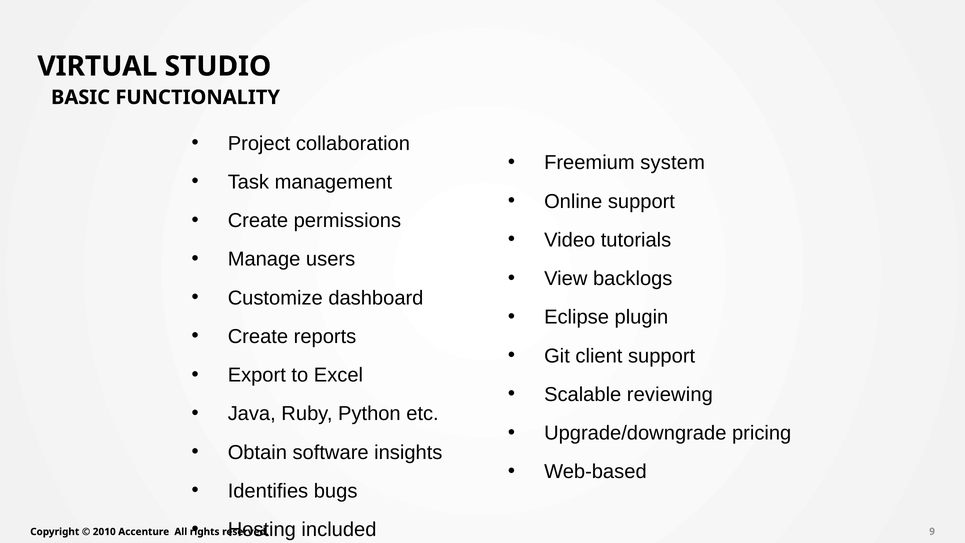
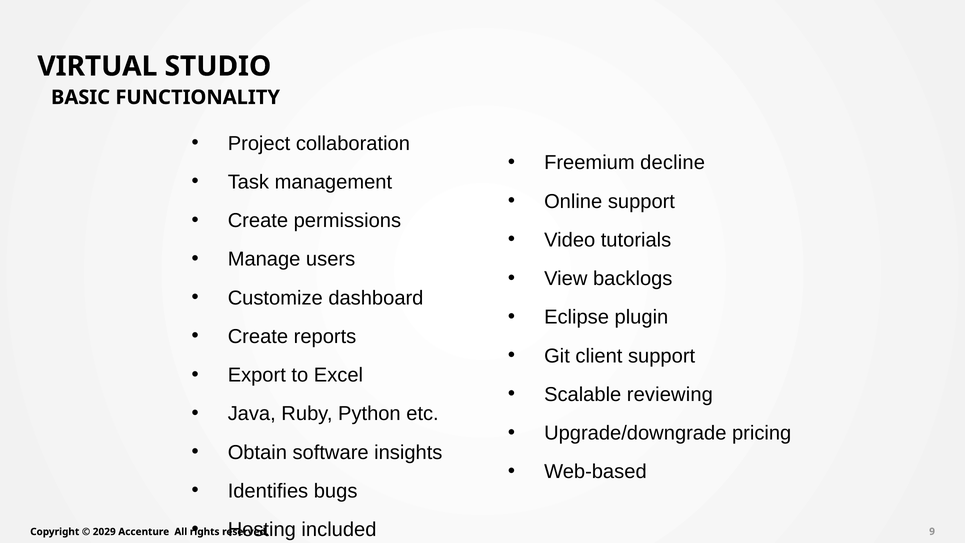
system: system -> decline
2010: 2010 -> 2029
